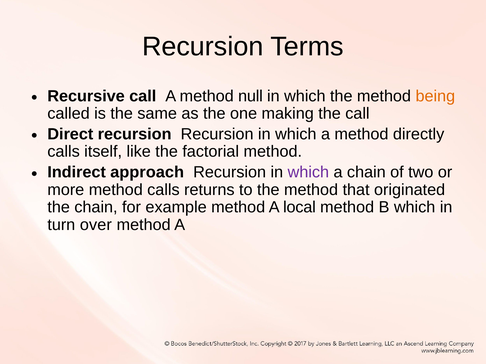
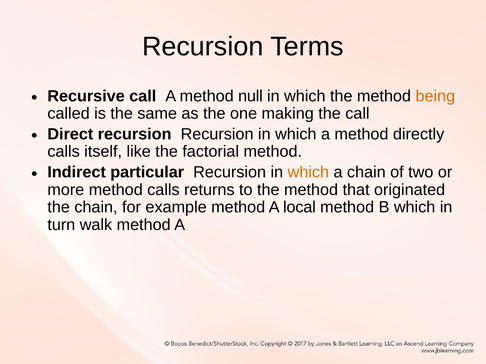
approach: approach -> particular
which at (308, 173) colour: purple -> orange
over: over -> walk
